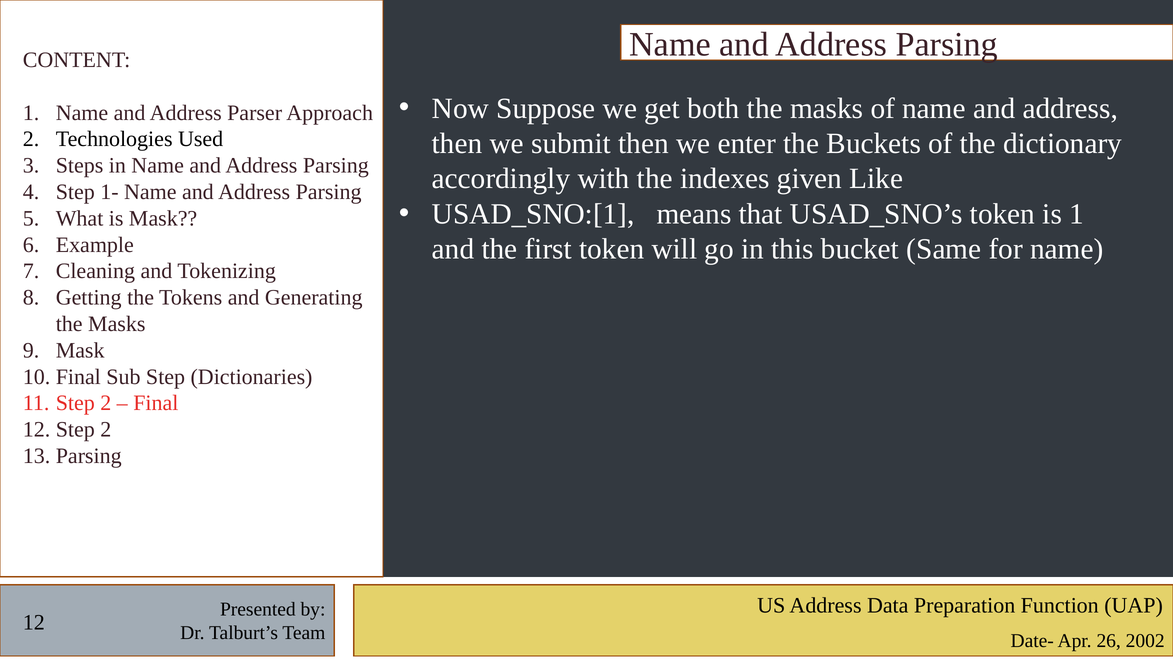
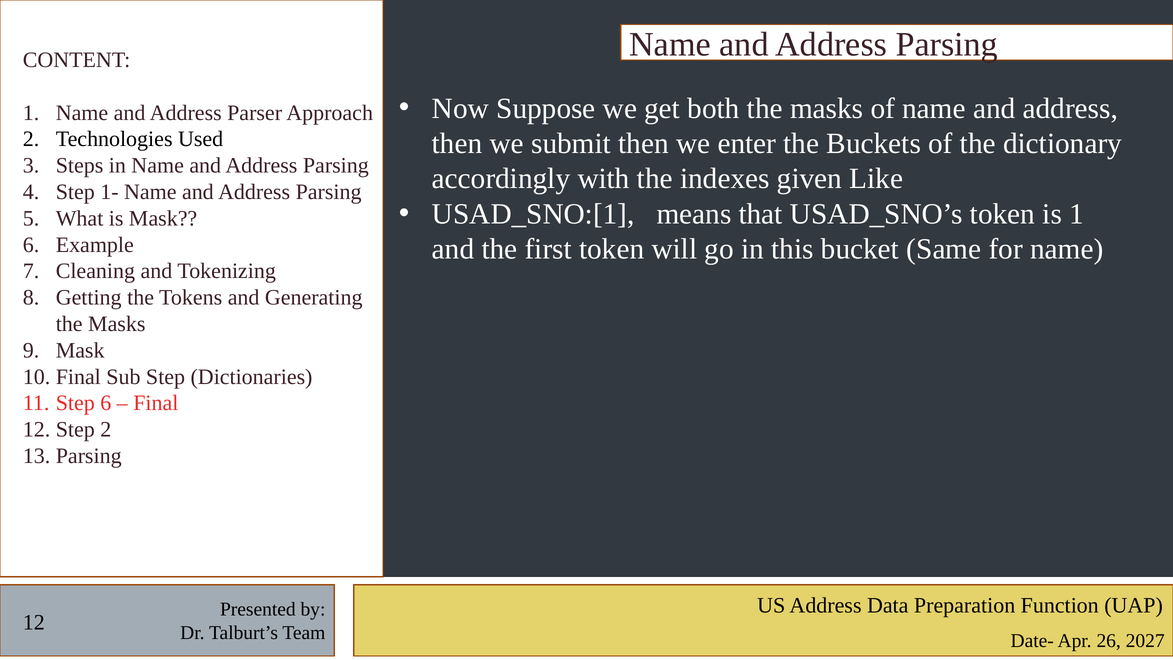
2 at (106, 403): 2 -> 6
2002: 2002 -> 2027
